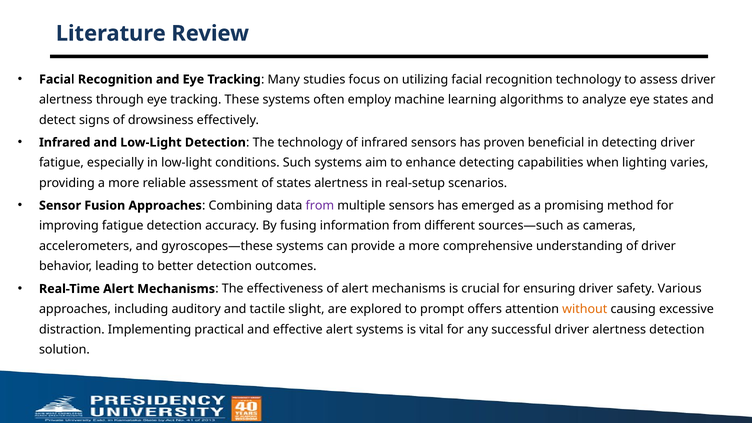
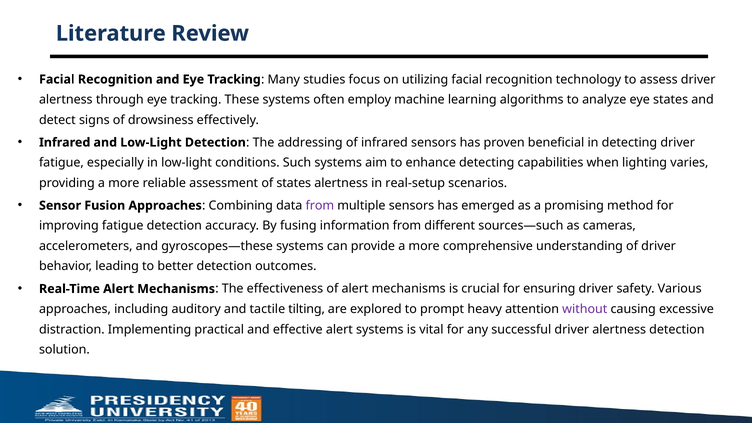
The technology: technology -> addressing
slight: slight -> tilting
offers: offers -> heavy
without colour: orange -> purple
